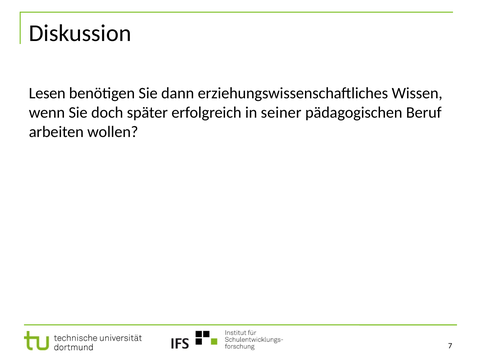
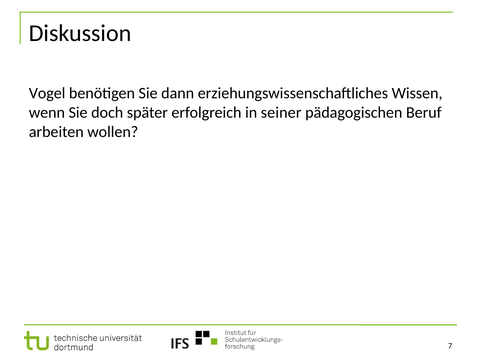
Lesen: Lesen -> Vogel
